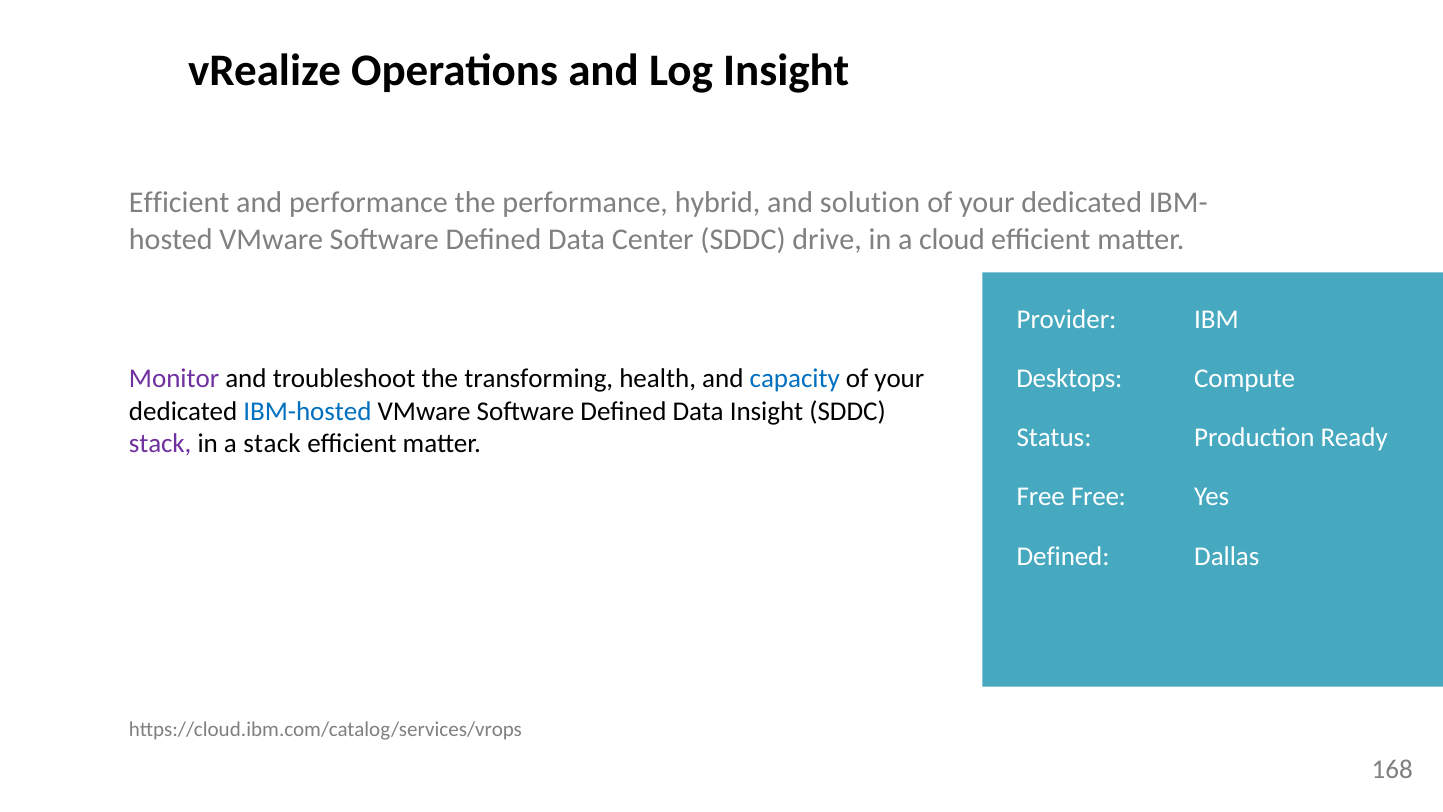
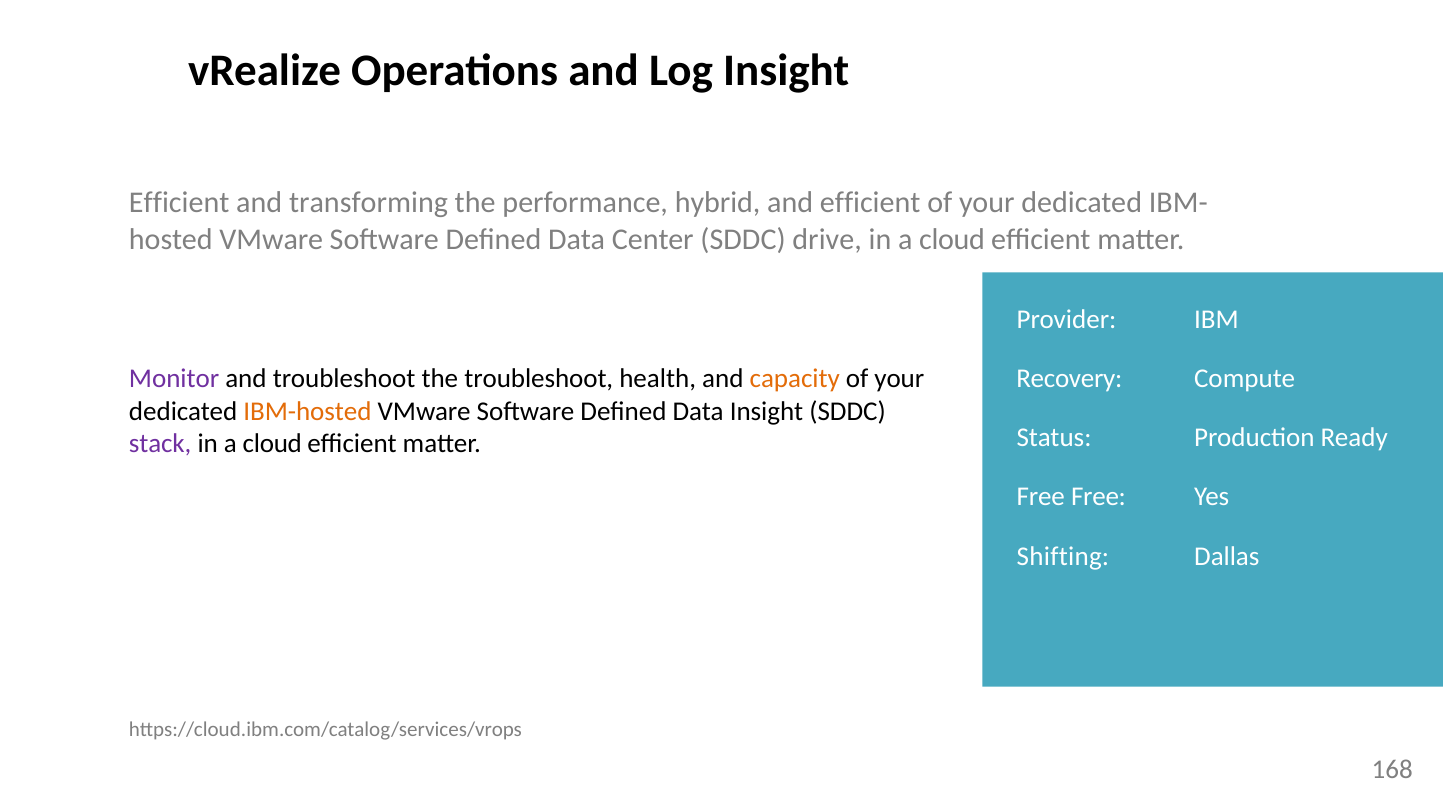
and performance: performance -> transforming
and solution: solution -> efficient
the transforming: transforming -> troubleshoot
capacity colour: blue -> orange
Desktops: Desktops -> Recovery
IBM-hosted colour: blue -> orange
stack at (272, 443): stack -> cloud
Defined at (1063, 556): Defined -> Shifting
